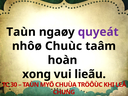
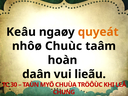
Taùn at (21, 32): Taùn -> Keâu
quyeát colour: purple -> orange
xong: xong -> daân
